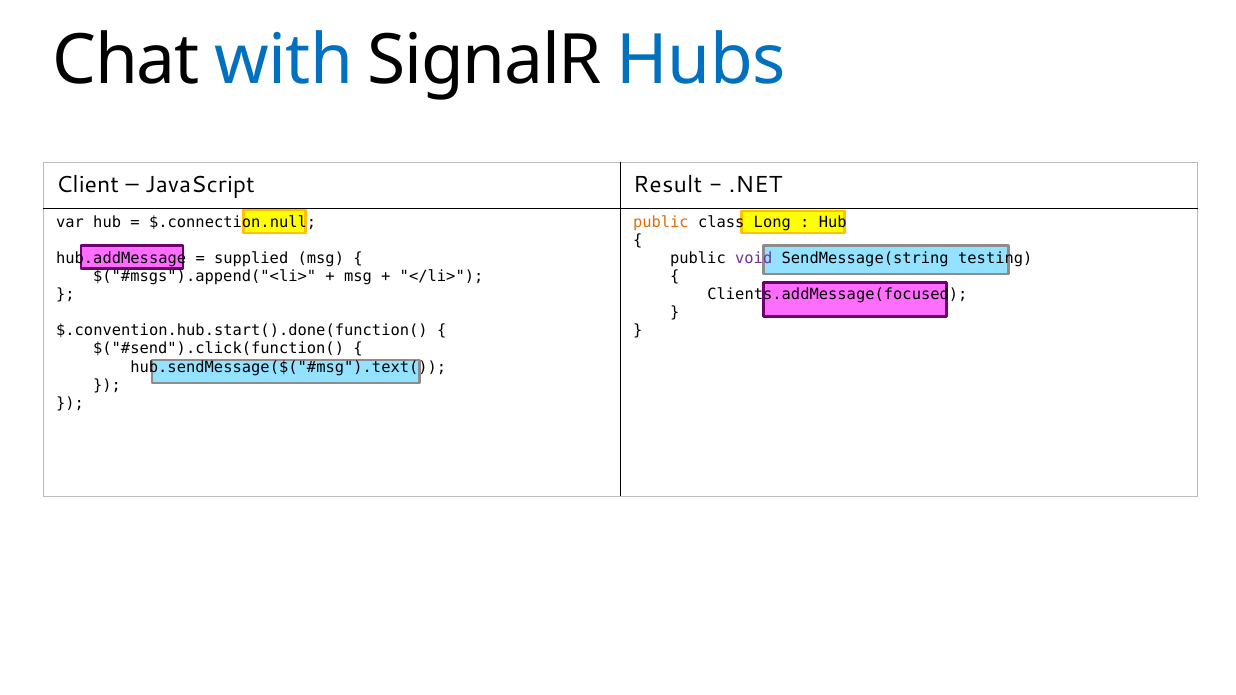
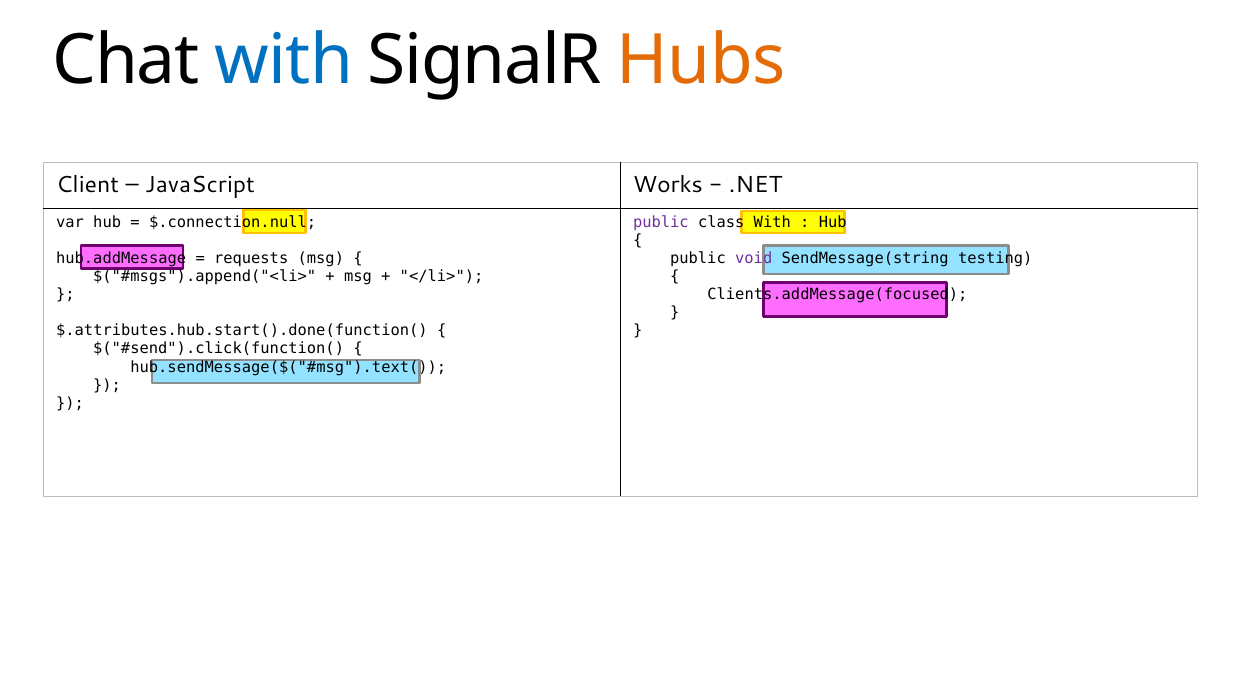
Hubs colour: blue -> orange
Result: Result -> Works
public at (661, 222) colour: orange -> purple
class Long: Long -> With
supplied: supplied -> requests
$.convention.hub.start().done(function(: $.convention.hub.start().done(function( -> $.attributes.hub.start().done(function(
